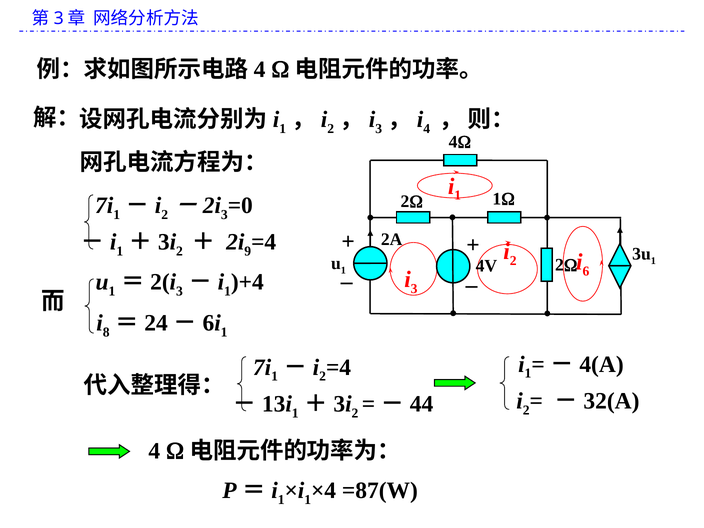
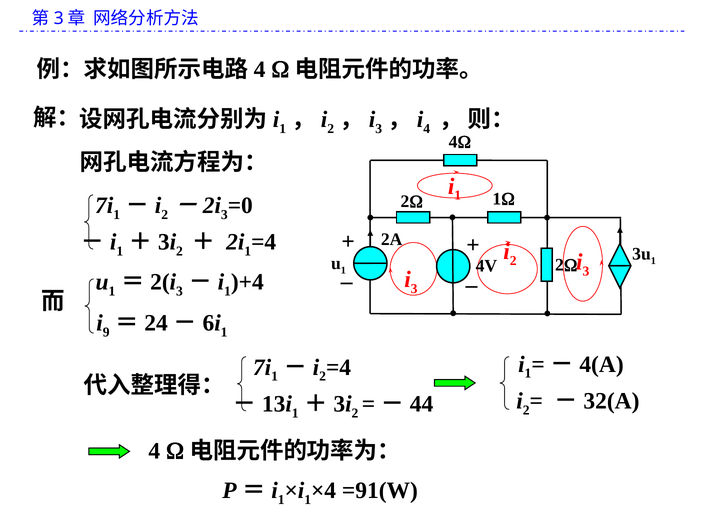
9 at (248, 251): 9 -> 1
6 at (586, 271): 6 -> 3
8: 8 -> 9
=87(W: =87(W -> =91(W
